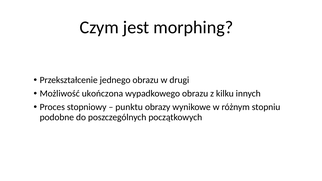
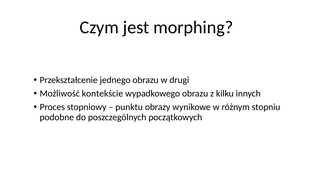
ukończona: ukończona -> kontekście
